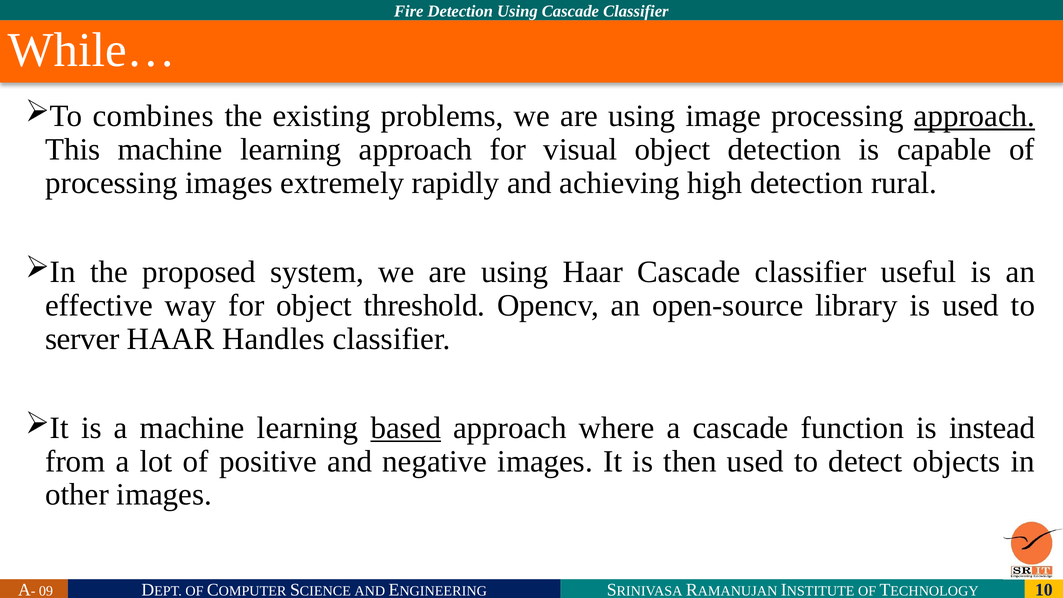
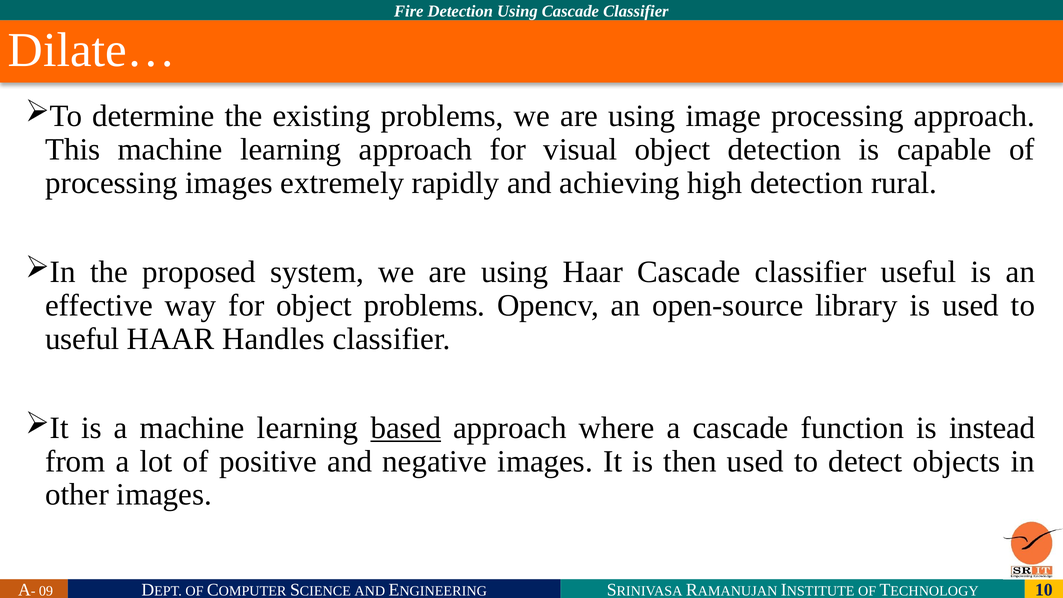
While…: While… -> Dilate…
combines: combines -> determine
approach at (974, 116) underline: present -> none
object threshold: threshold -> problems
server at (82, 339): server -> useful
